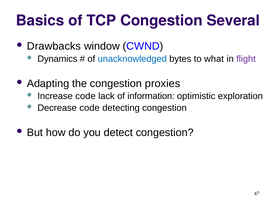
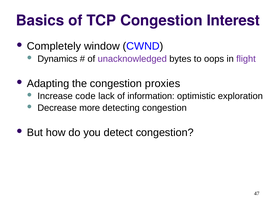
Several: Several -> Interest
Drawbacks: Drawbacks -> Completely
unacknowledged colour: blue -> purple
what: what -> oops
Decrease code: code -> more
